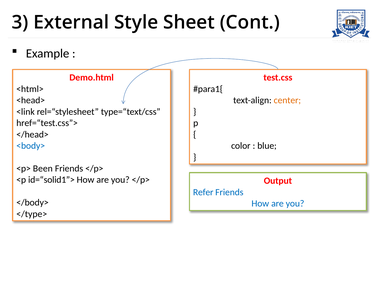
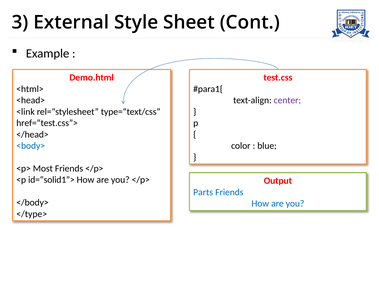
center colour: orange -> purple
Been: Been -> Most
Refer: Refer -> Parts
